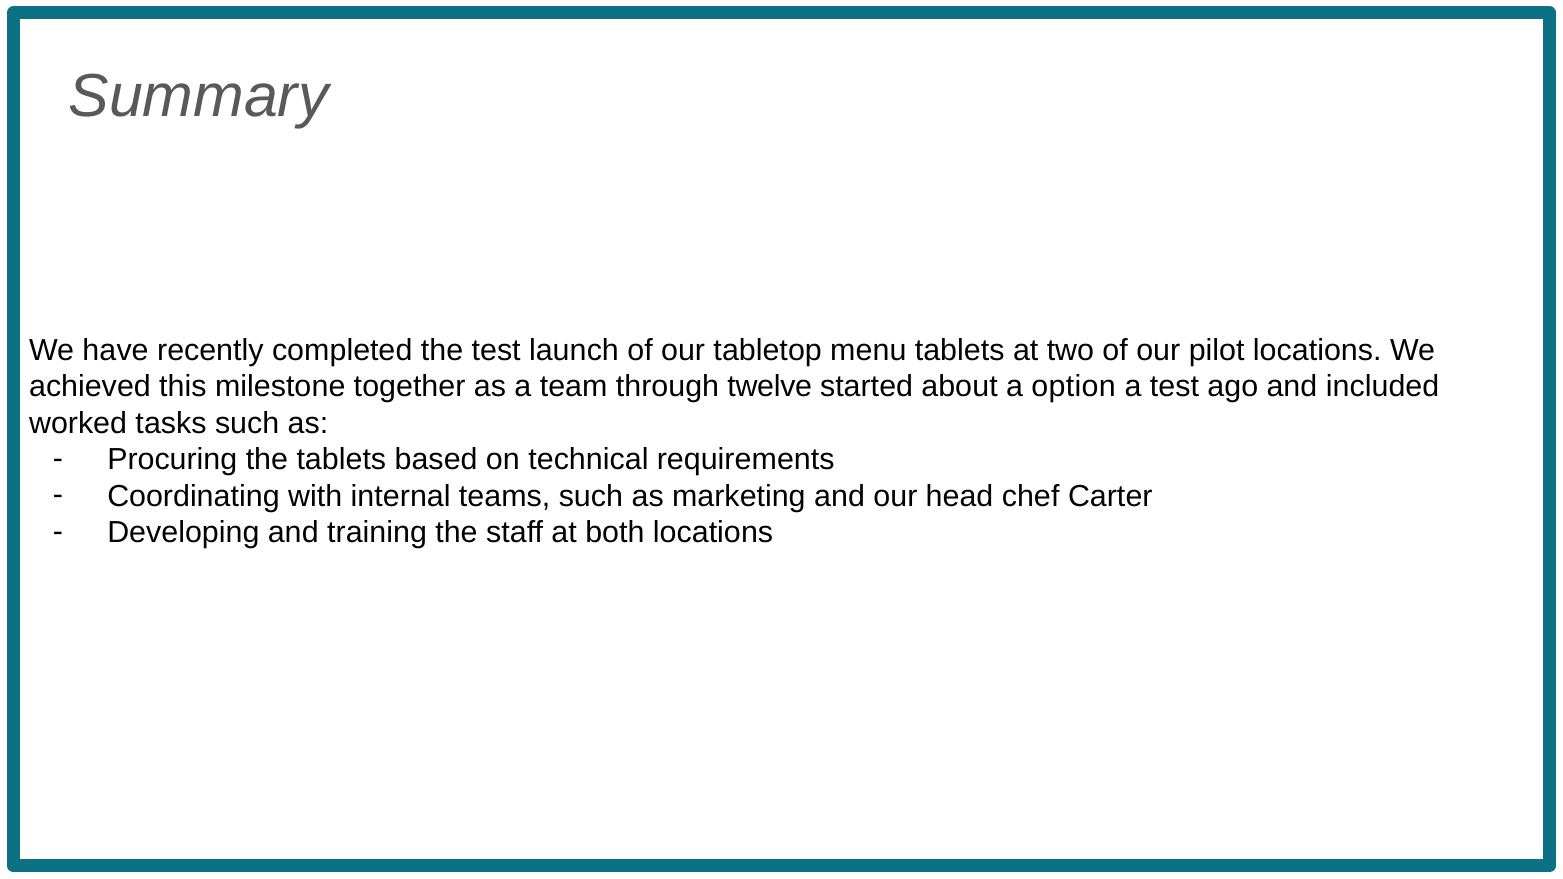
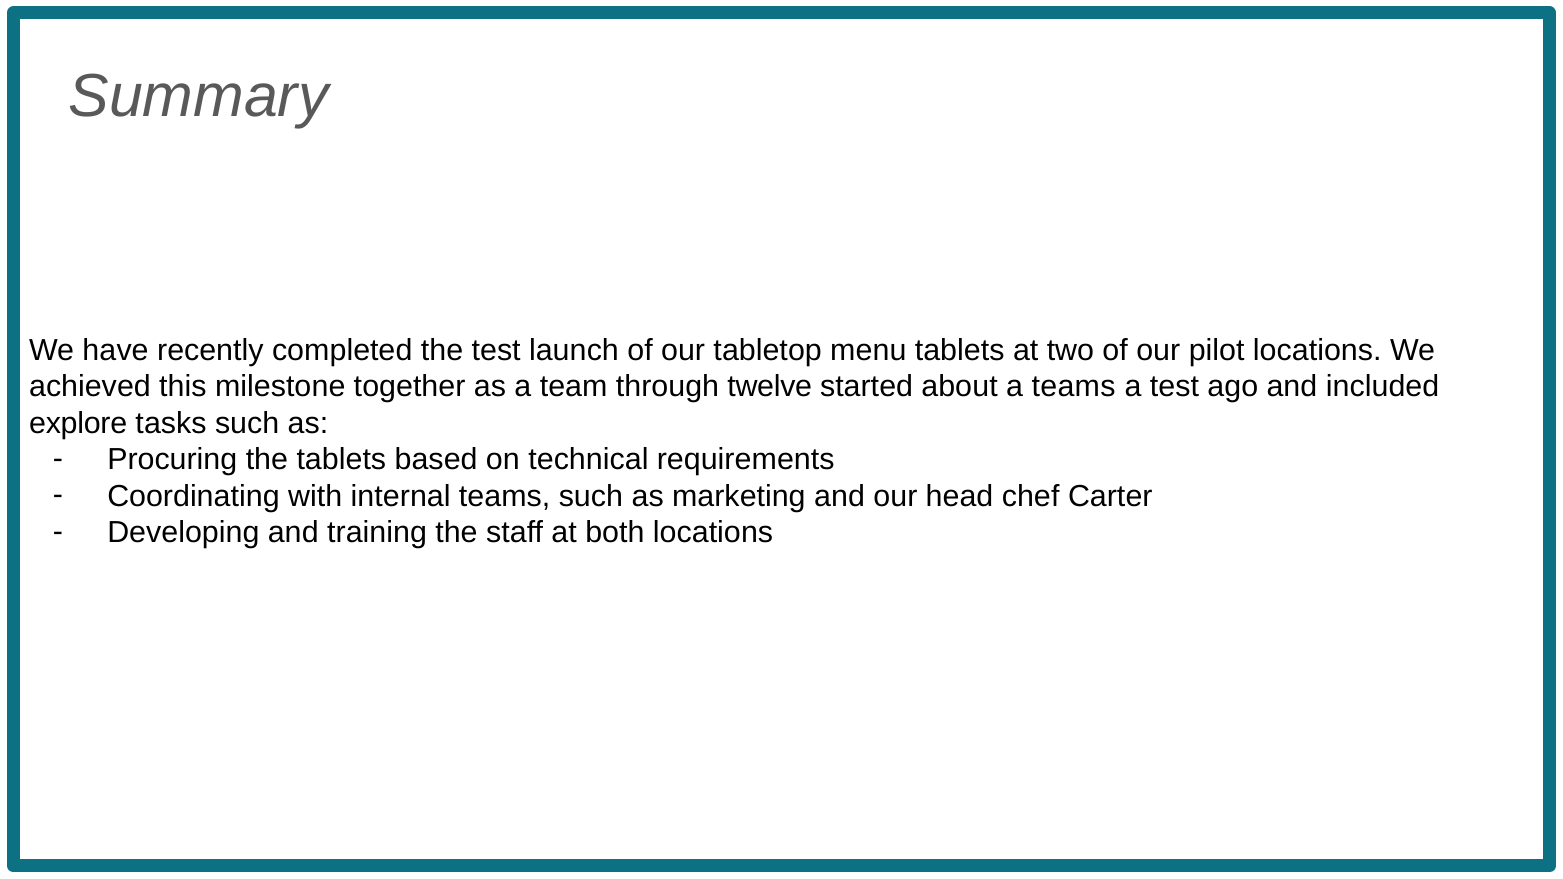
a option: option -> teams
worked: worked -> explore
